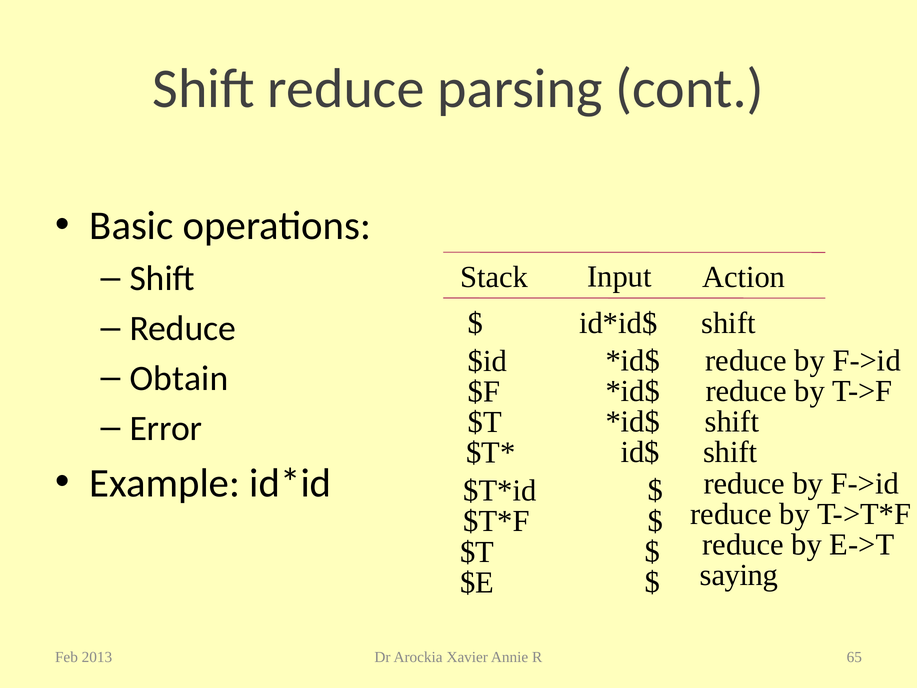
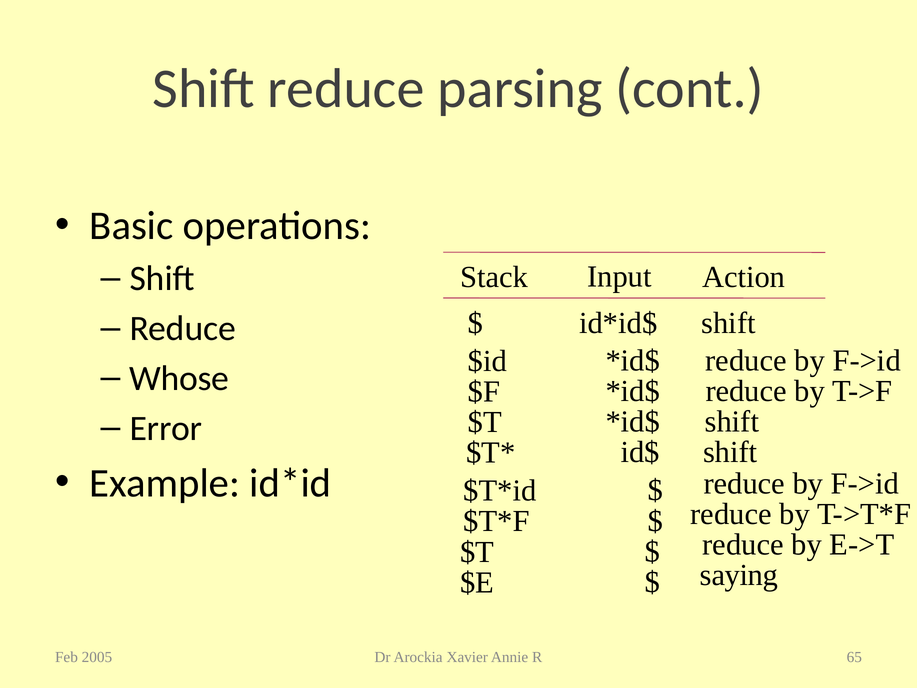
Obtain: Obtain -> Whose
2013: 2013 -> 2005
